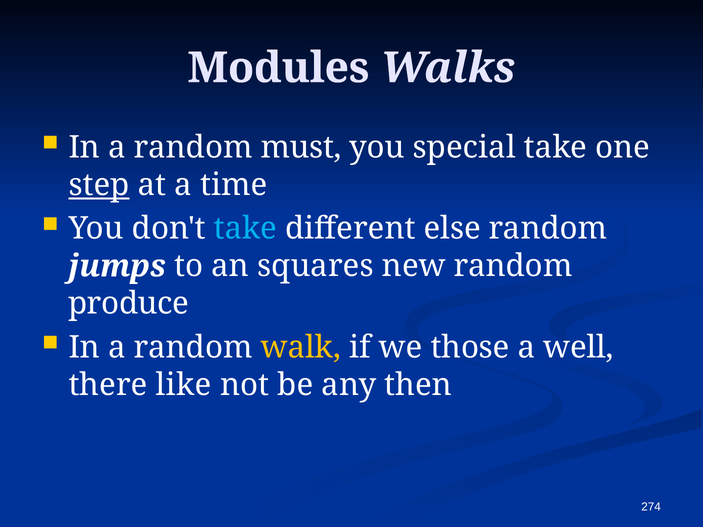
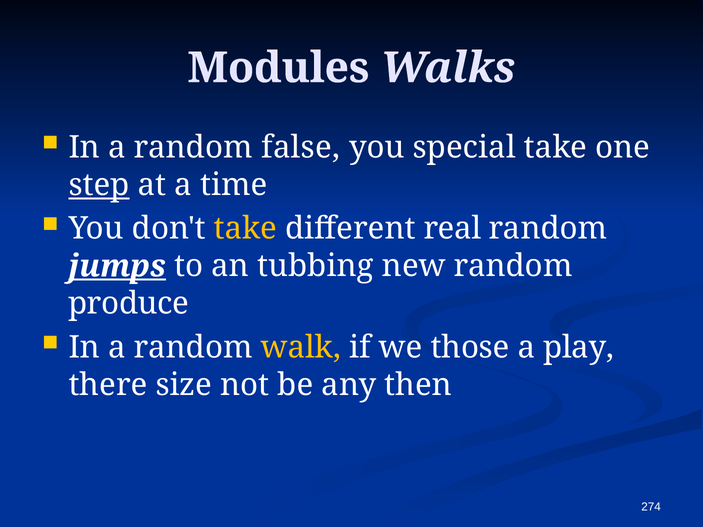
must: must -> false
take at (246, 229) colour: light blue -> yellow
else: else -> real
jumps underline: none -> present
squares: squares -> tubbing
well: well -> play
like: like -> size
